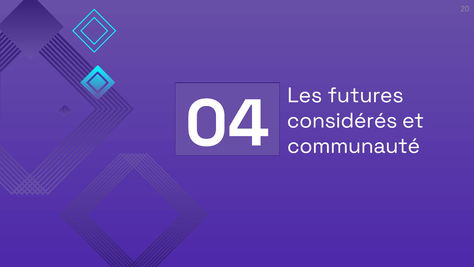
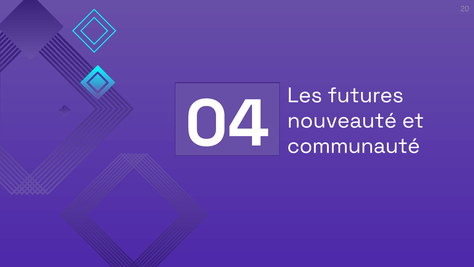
considérés: considérés -> nouveauté
